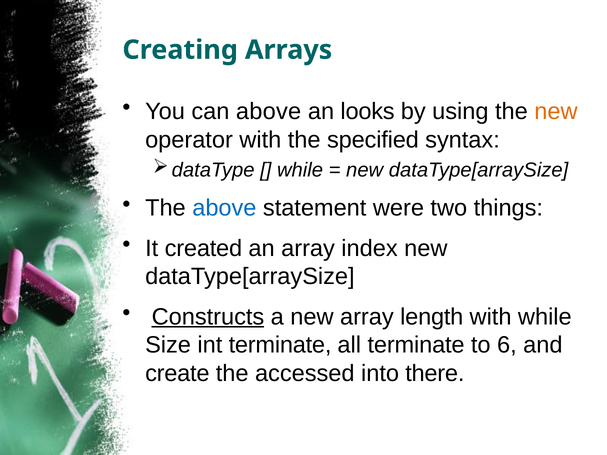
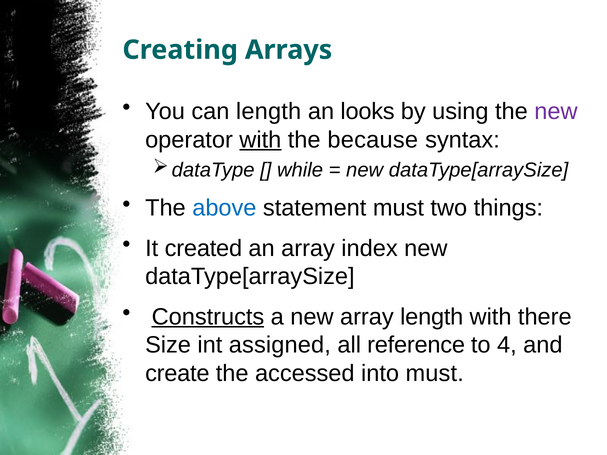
can above: above -> length
new at (556, 111) colour: orange -> purple
with at (260, 140) underline: none -> present
specified: specified -> because
statement were: were -> must
with while: while -> there
int terminate: terminate -> assigned
all terminate: terminate -> reference
6: 6 -> 4
into there: there -> must
